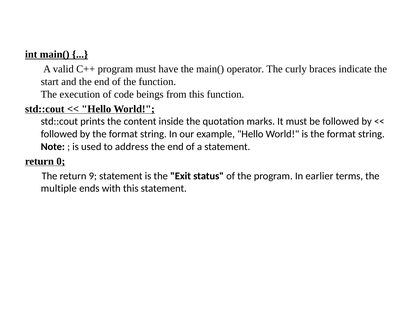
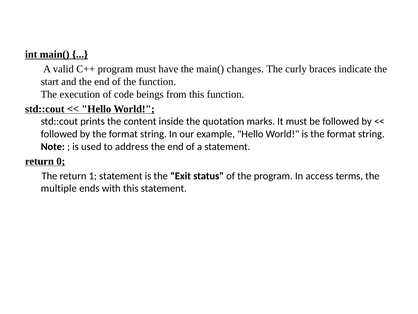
operator: operator -> changes
9: 9 -> 1
earlier: earlier -> access
